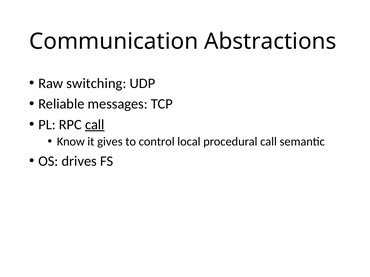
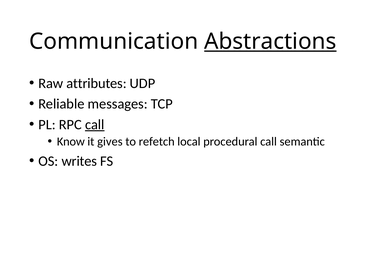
Abstractions underline: none -> present
switching: switching -> attributes
control: control -> refetch
drives: drives -> writes
